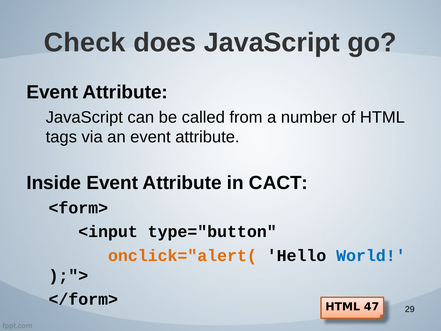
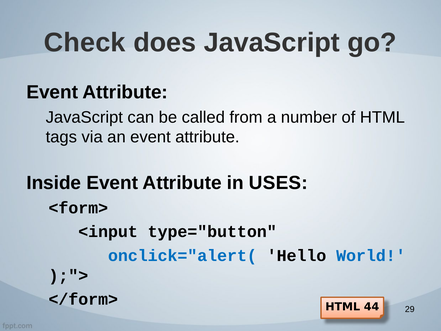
CACT: CACT -> USES
onclick="alert( colour: orange -> blue
47: 47 -> 44
